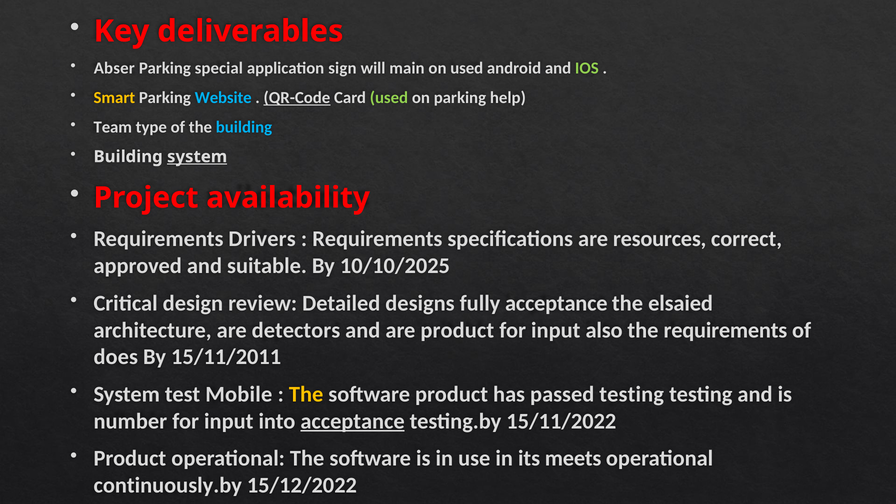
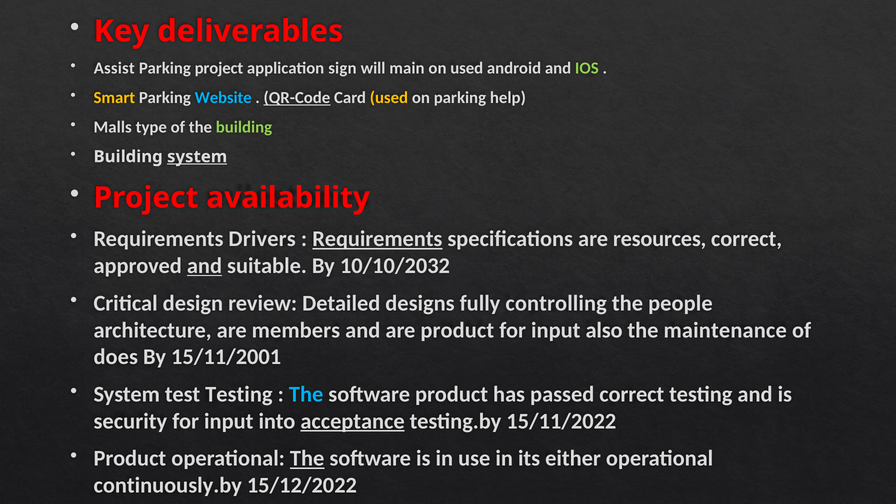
Abser: Abser -> Assist
Parking special: special -> project
used at (389, 98) colour: light green -> yellow
Team: Team -> Malls
building at (244, 127) colour: light blue -> light green
Requirements at (377, 239) underline: none -> present
and at (204, 266) underline: none -> present
10/10/2025: 10/10/2025 -> 10/10/2032
fully acceptance: acceptance -> controlling
elsaied: elsaied -> people
detectors: detectors -> members
the requirements: requirements -> maintenance
15/11/2011: 15/11/2011 -> 15/11/2001
test Mobile: Mobile -> Testing
The at (306, 394) colour: yellow -> light blue
passed testing: testing -> correct
number: number -> security
The at (307, 459) underline: none -> present
meets: meets -> either
